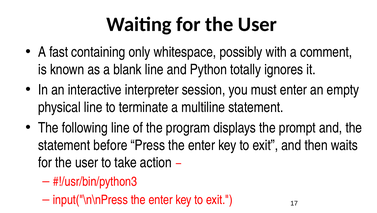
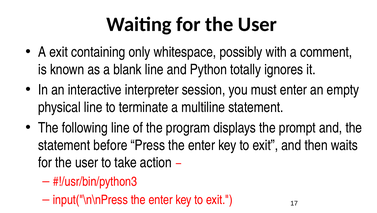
A fast: fast -> exit
